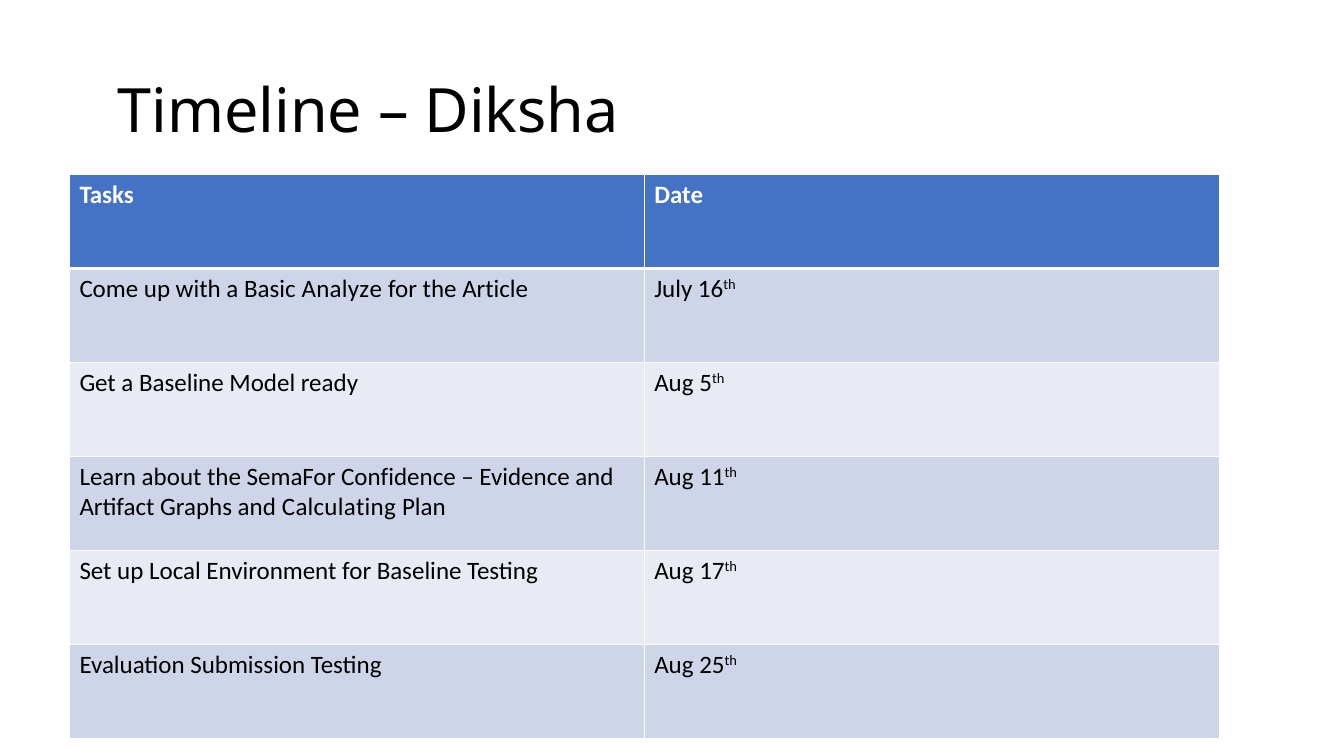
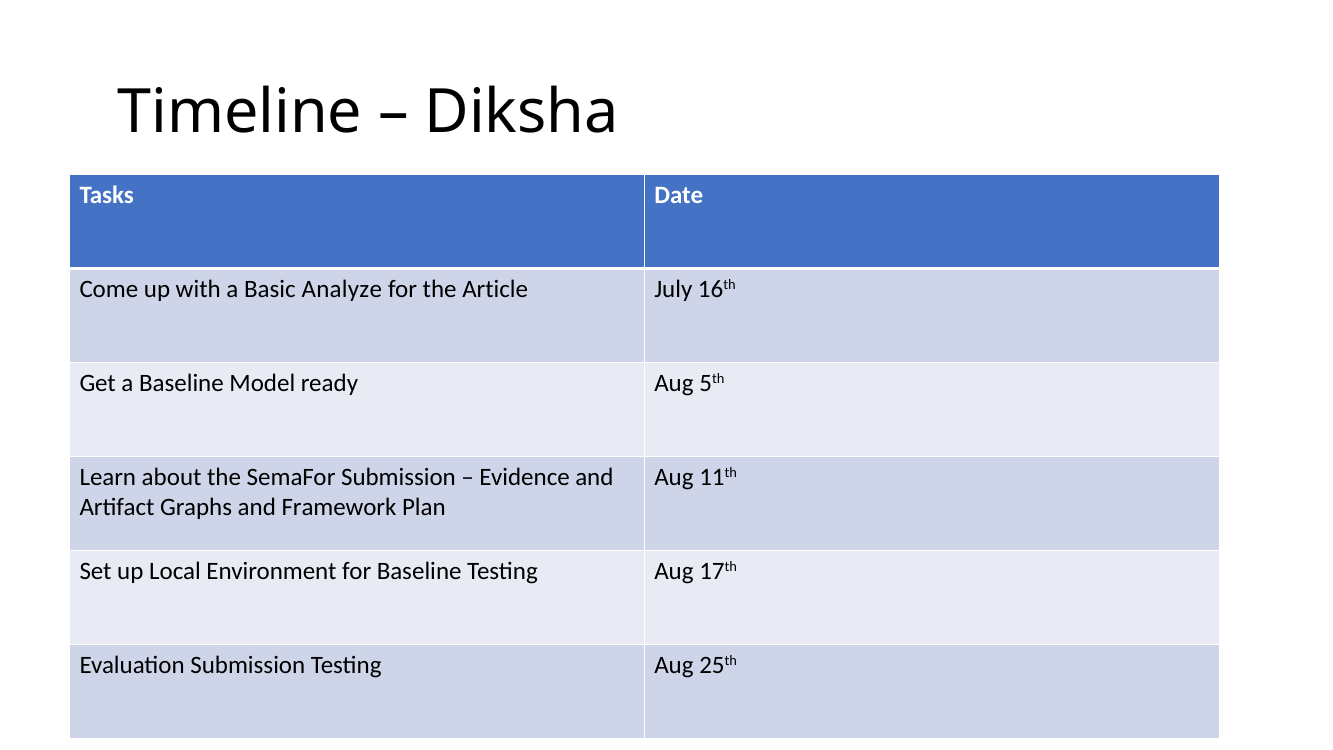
SemaFor Confidence: Confidence -> Submission
Calculating: Calculating -> Framework
